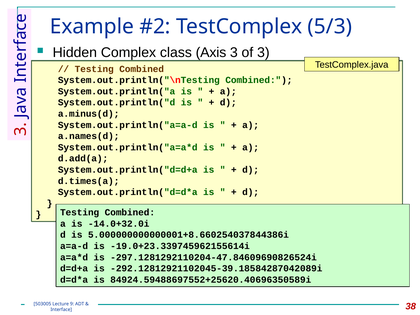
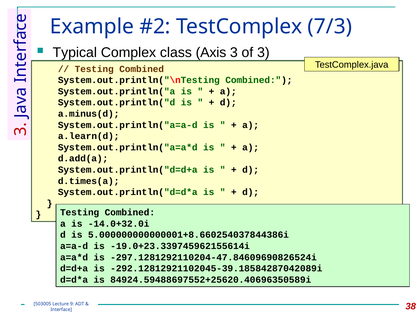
5/3: 5/3 -> 7/3
Hidden: Hidden -> Typical
a.names(d: a.names(d -> a.learn(d
